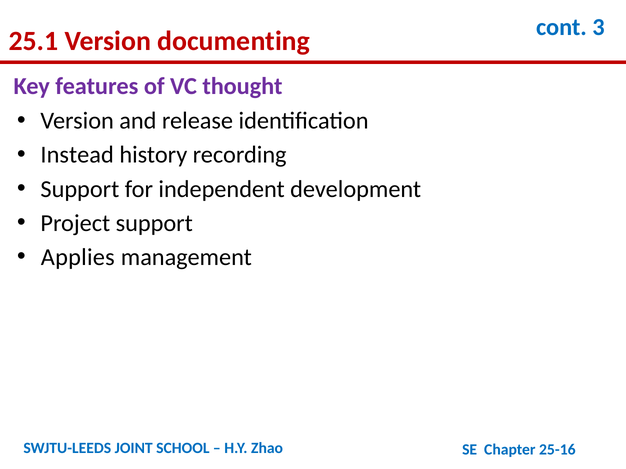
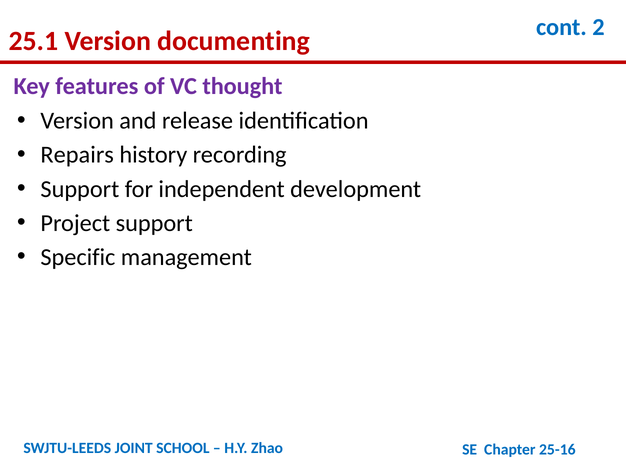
3: 3 -> 2
Instead: Instead -> Repairs
Applies: Applies -> Specific
